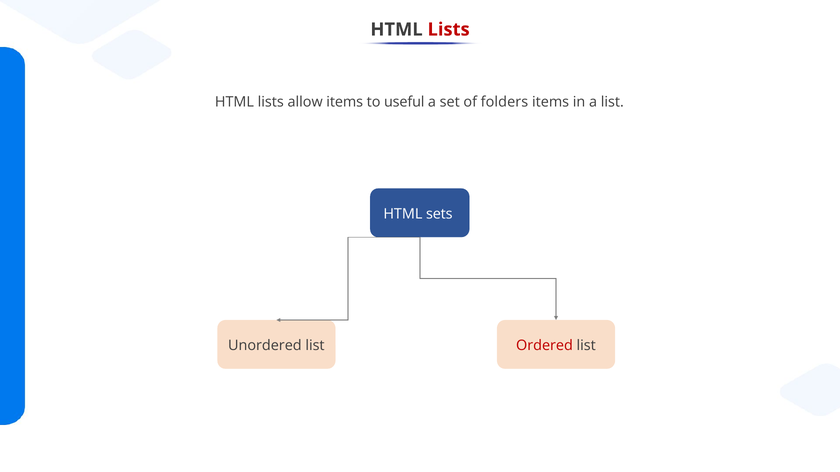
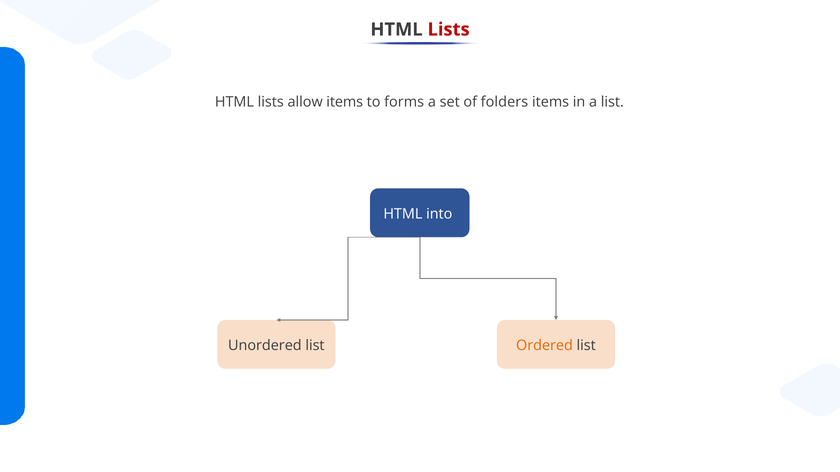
useful: useful -> forms
sets: sets -> into
Ordered colour: red -> orange
